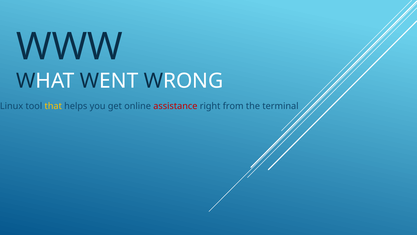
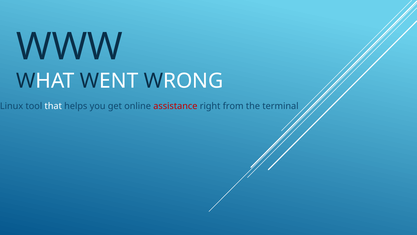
that colour: yellow -> white
